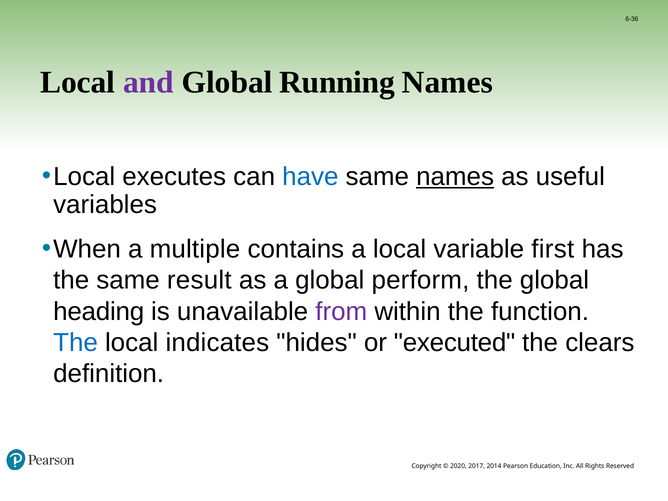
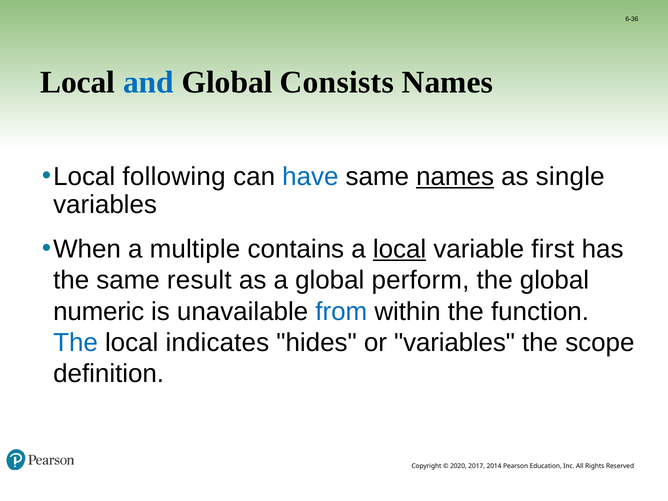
and colour: purple -> blue
Running: Running -> Consists
executes: executes -> following
useful: useful -> single
local at (400, 249) underline: none -> present
heading: heading -> numeric
from colour: purple -> blue
or executed: executed -> variables
clears: clears -> scope
